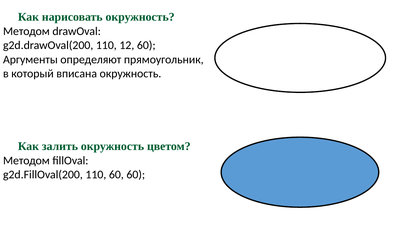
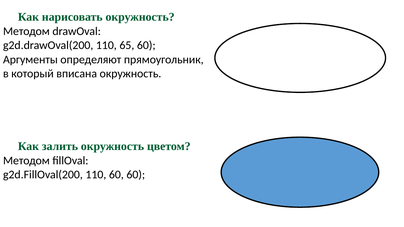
12: 12 -> 65
